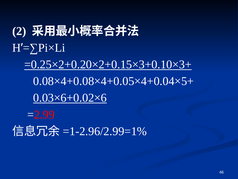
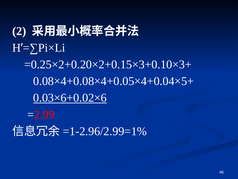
=0.25×2+0.20×2+0.15×3+0.10×3+ underline: present -> none
